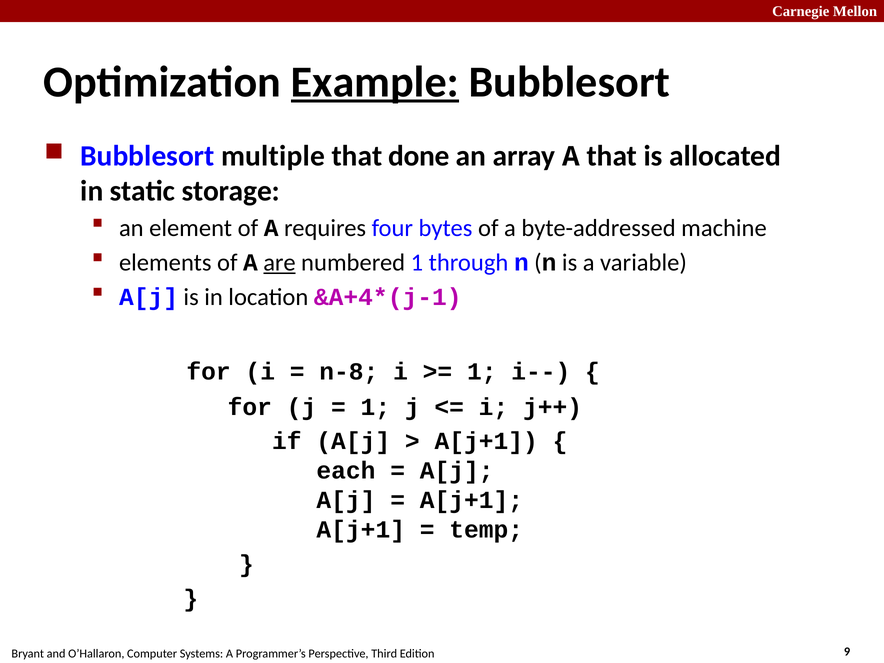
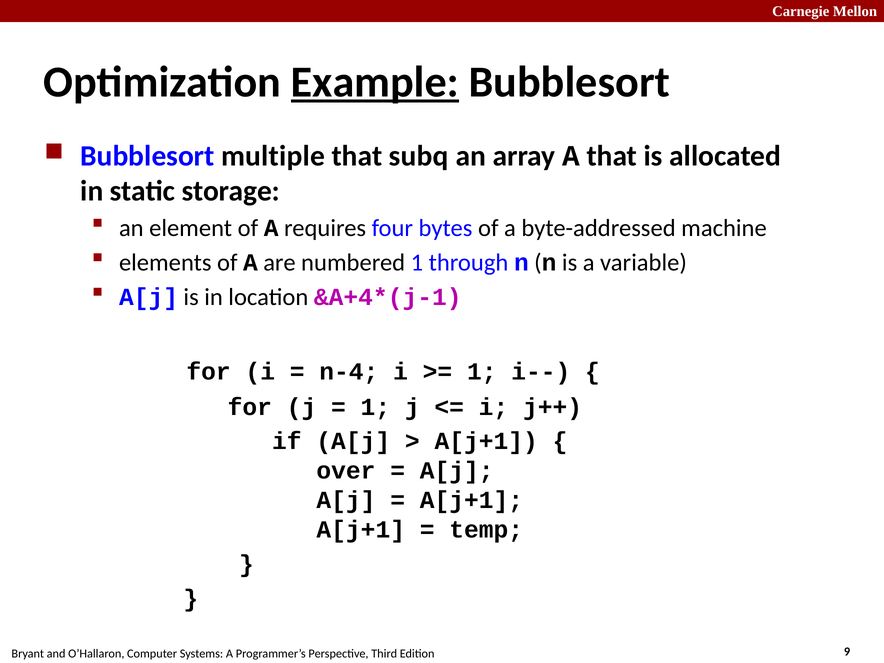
done: done -> subq
are underline: present -> none
n-8: n-8 -> n-4
each: each -> over
